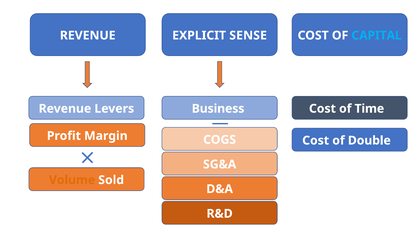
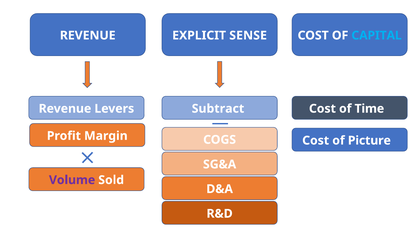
Business: Business -> Subtract
Double: Double -> Picture
Volume colour: orange -> purple
